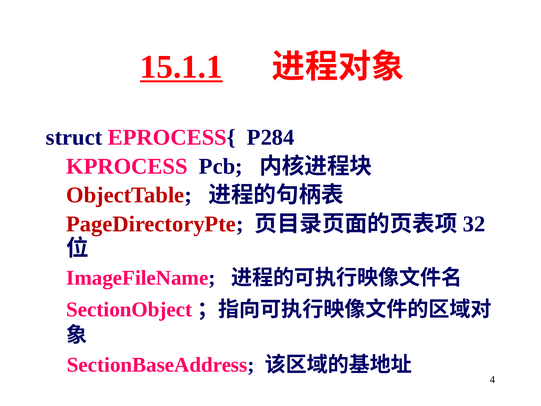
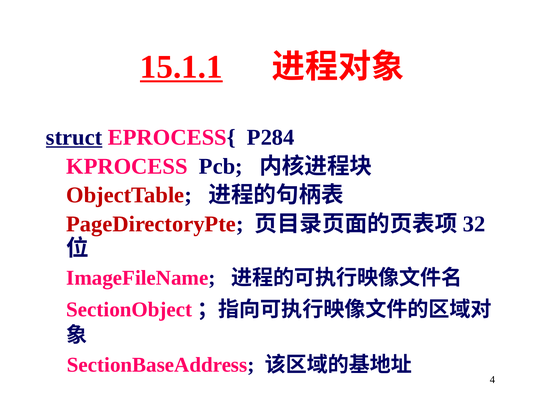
struct underline: none -> present
